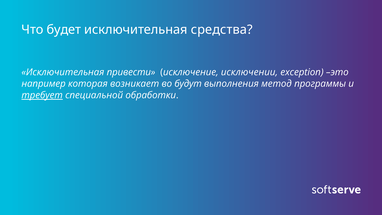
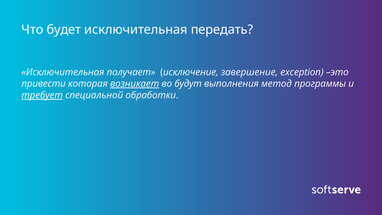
средства: средства -> передать
привести: привести -> получает
исключении: исключении -> завершение
например: например -> привести
возникает underline: none -> present
